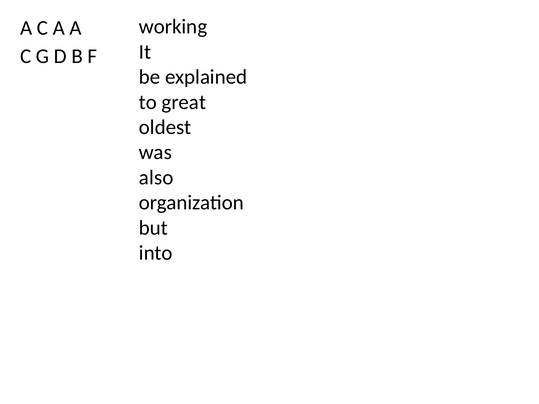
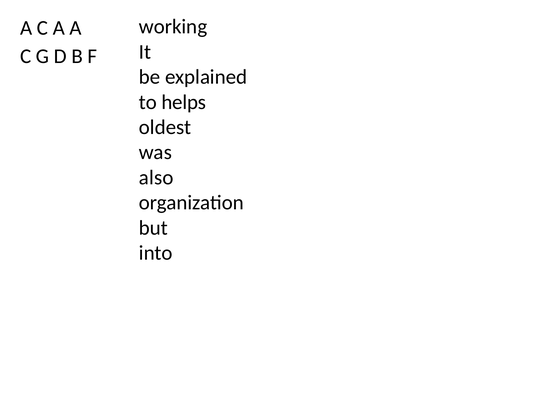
great: great -> helps
